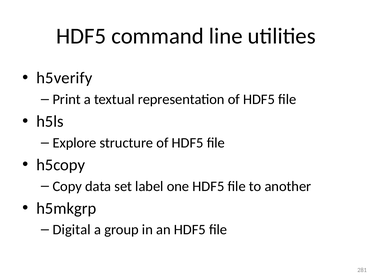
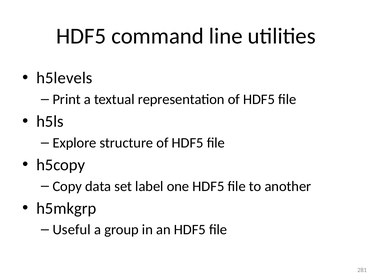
h5verify: h5verify -> h5levels
Digital: Digital -> Useful
